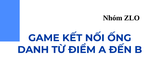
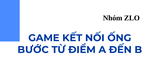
DANH: DANH -> BƯỚC
